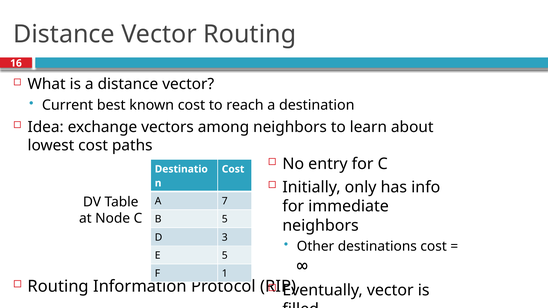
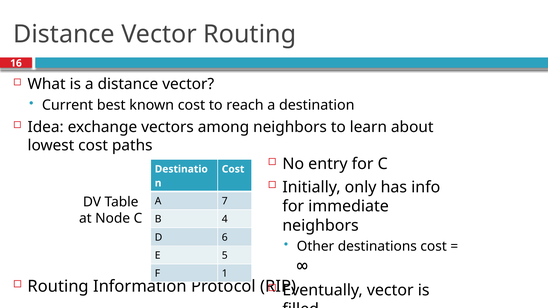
B 5: 5 -> 4
3: 3 -> 6
